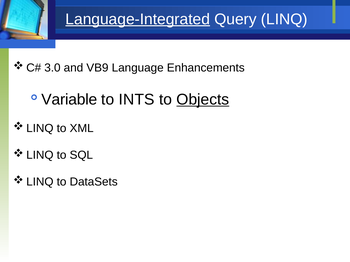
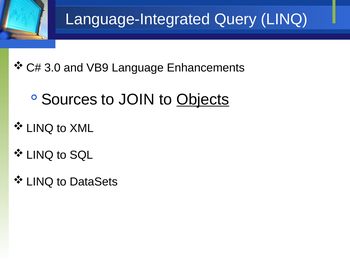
Language-Integrated underline: present -> none
Variable: Variable -> Sources
INTS: INTS -> JOIN
